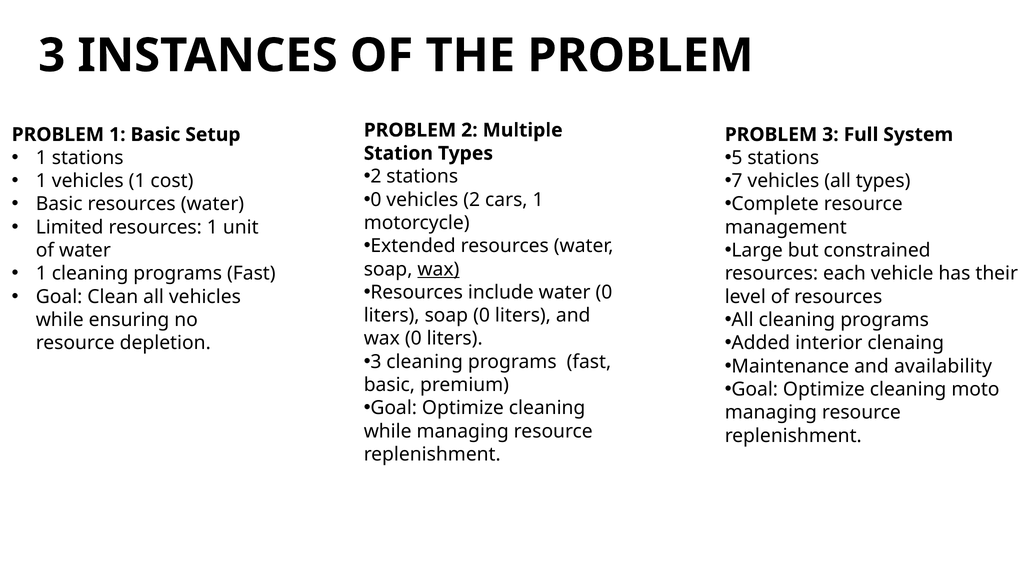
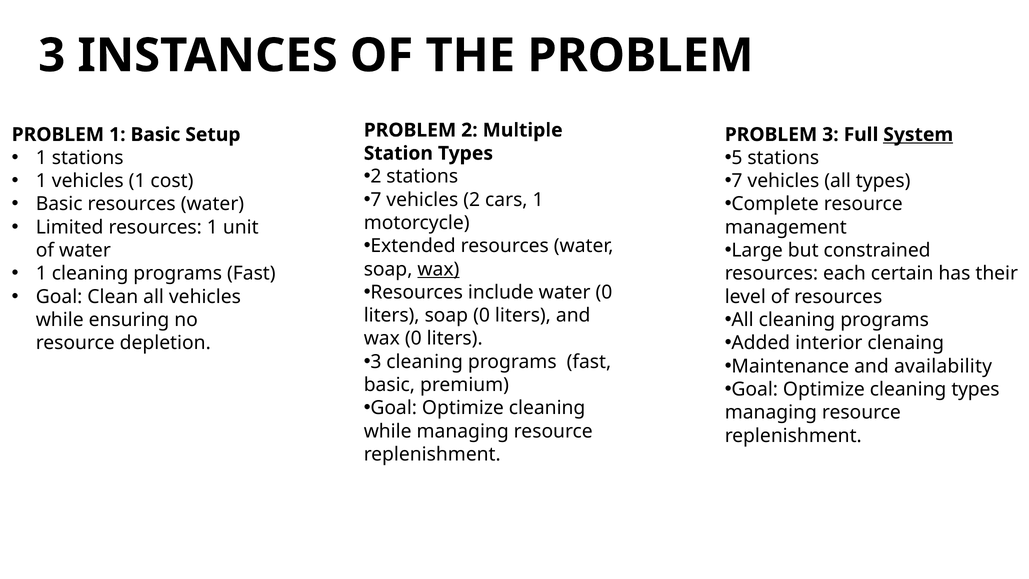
System underline: none -> present
0 at (376, 200): 0 -> 7
vehicle: vehicle -> certain
cleaning moto: moto -> types
